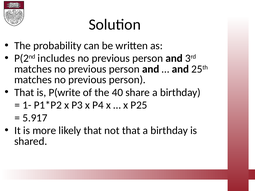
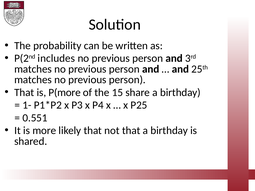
P(write: P(write -> P(more
40: 40 -> 15
5.917: 5.917 -> 0.551
